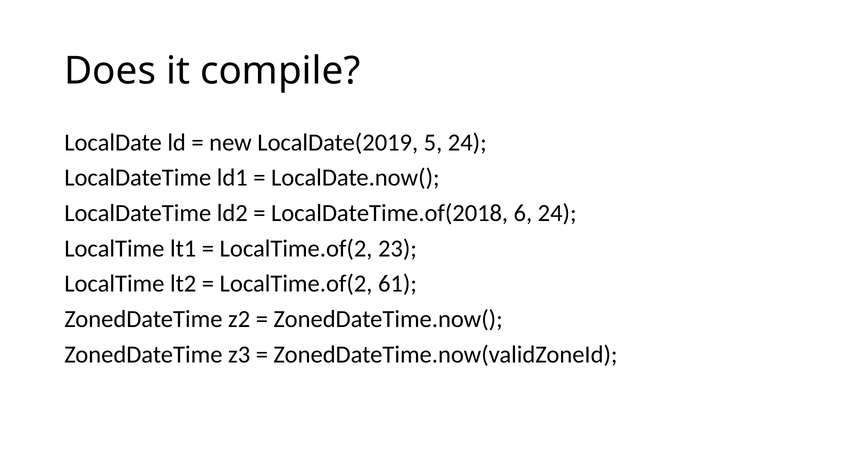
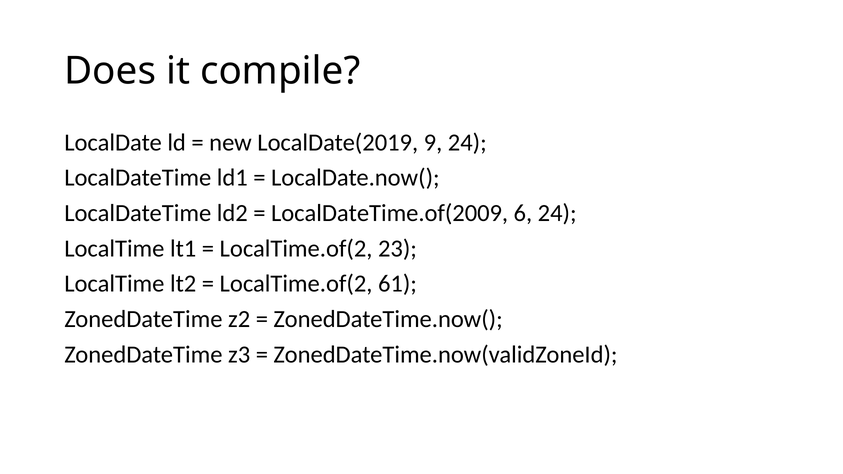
5: 5 -> 9
LocalDateTime.of(2018: LocalDateTime.of(2018 -> LocalDateTime.of(2009
